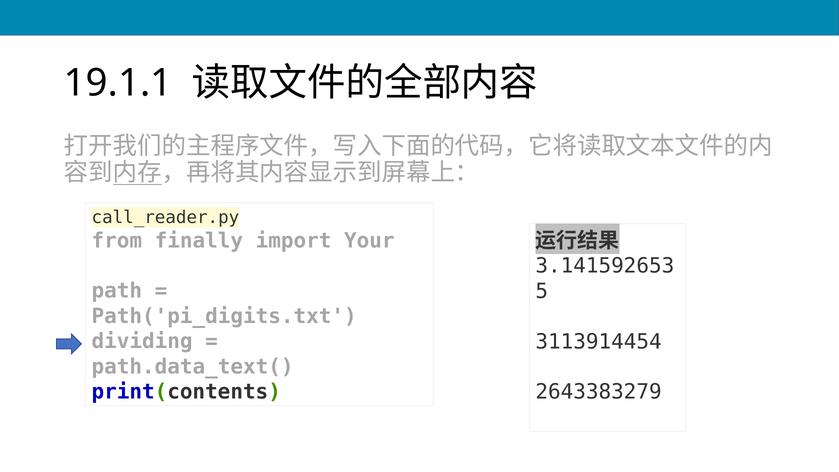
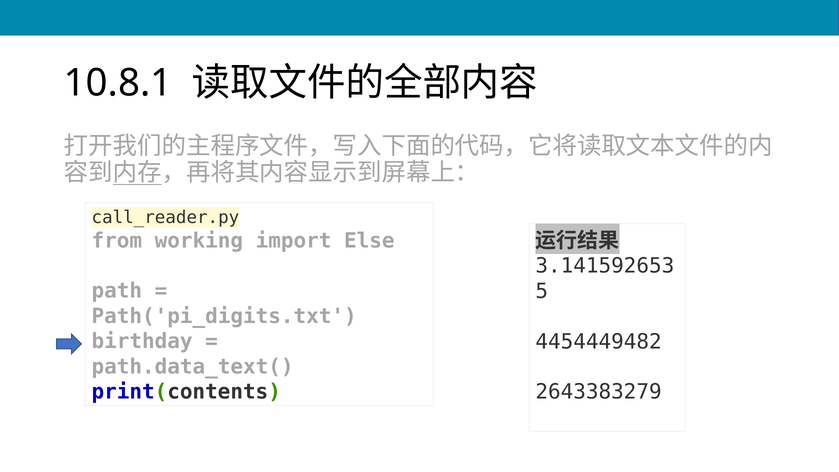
19.1.1: 19.1.1 -> 10.8.1
finally: finally -> working
Your: Your -> Else
dividing: dividing -> birthday
3113914454: 3113914454 -> 4454449482
